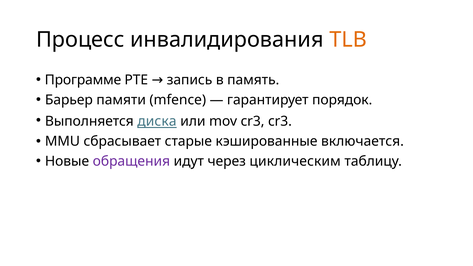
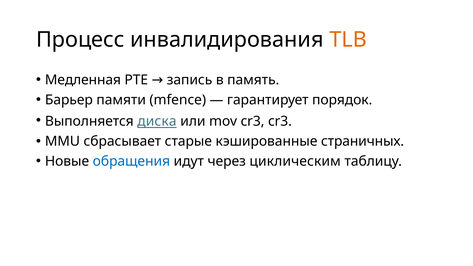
Программе: Программе -> Медленная
включается: включается -> страничных
обращения colour: purple -> blue
